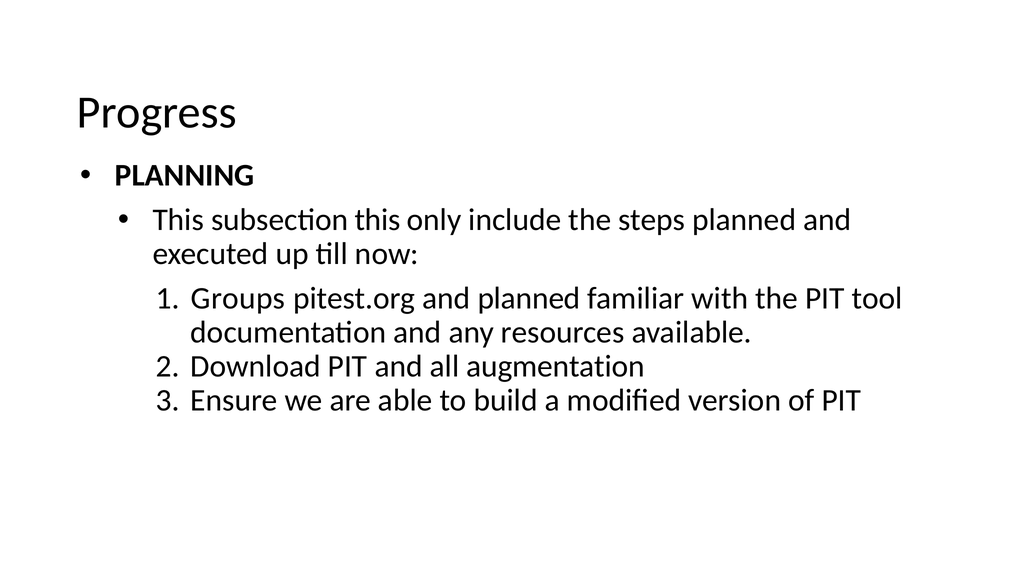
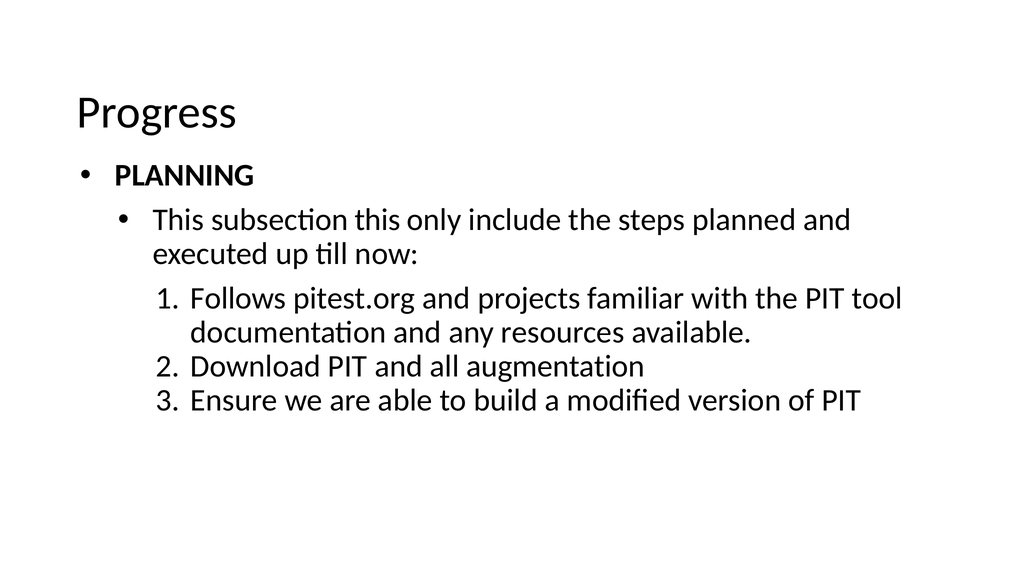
Groups: Groups -> Follows
and planned: planned -> projects
